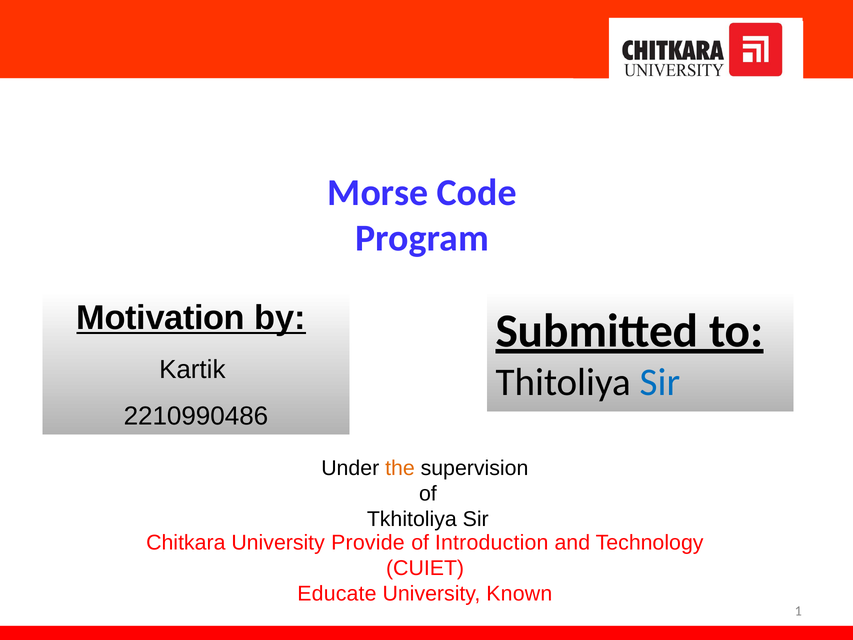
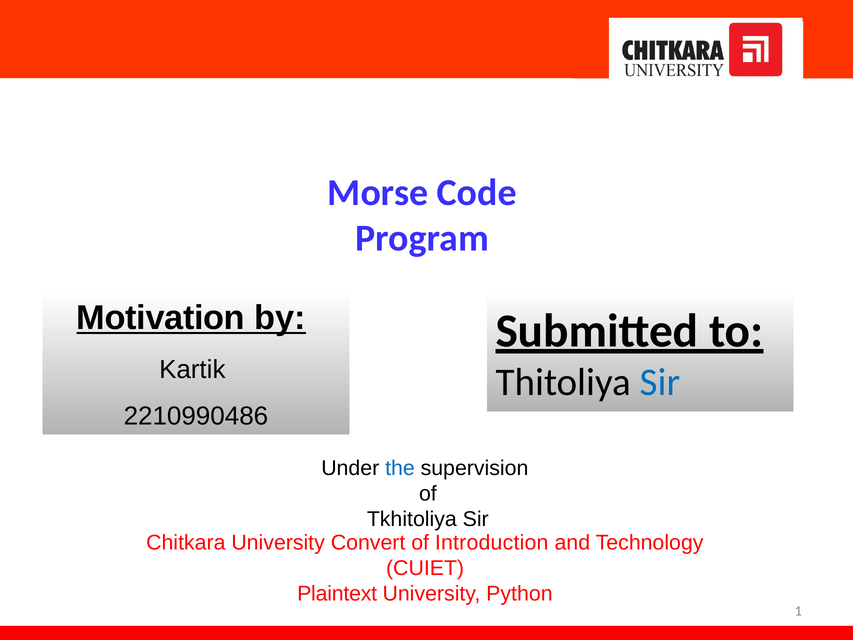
the colour: orange -> blue
Provide: Provide -> Convert
Educate: Educate -> Plaintext
Known: Known -> Python
